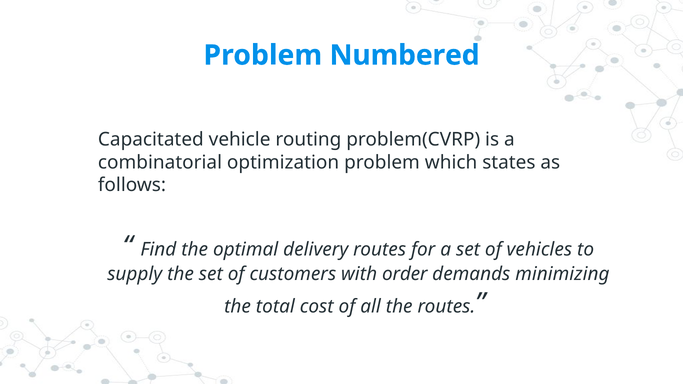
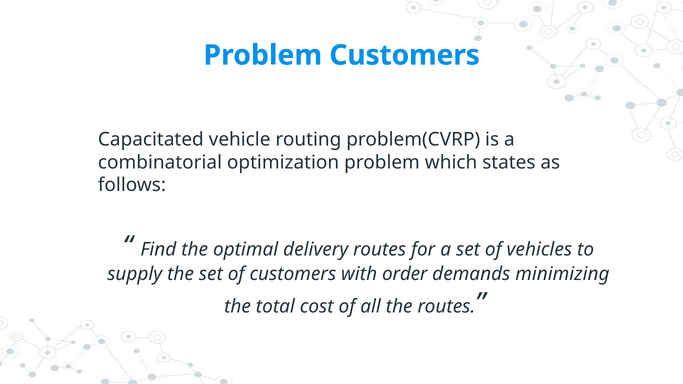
Problem Numbered: Numbered -> Customers
